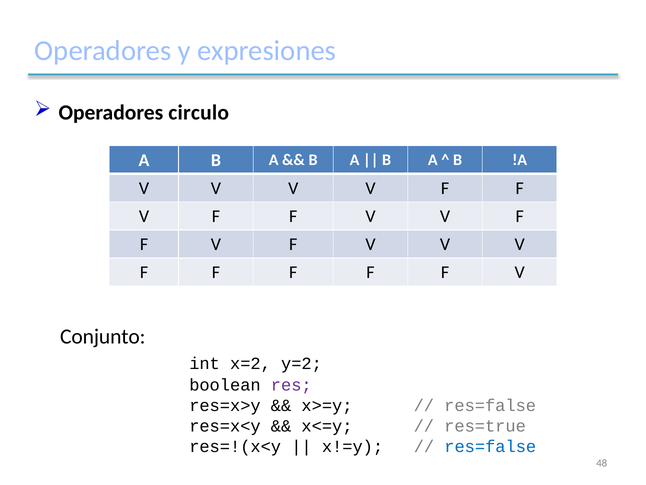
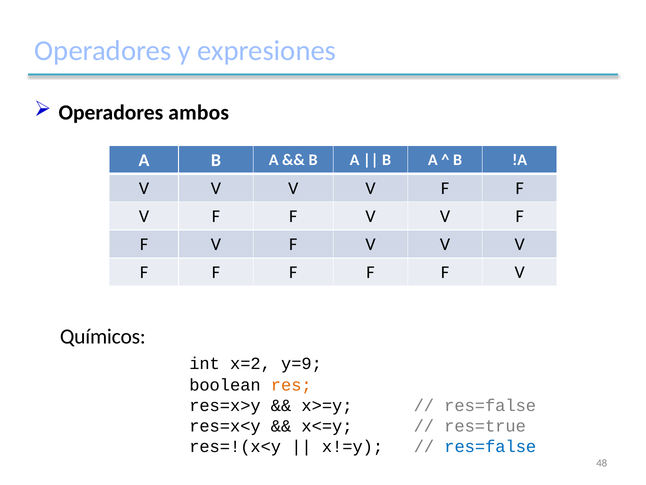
circulo: circulo -> ambos
Conjunto: Conjunto -> Químicos
y=2: y=2 -> y=9
res colour: purple -> orange
